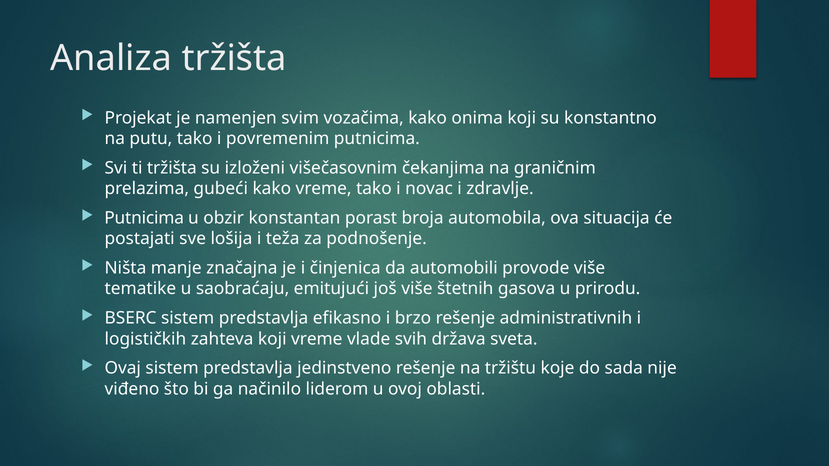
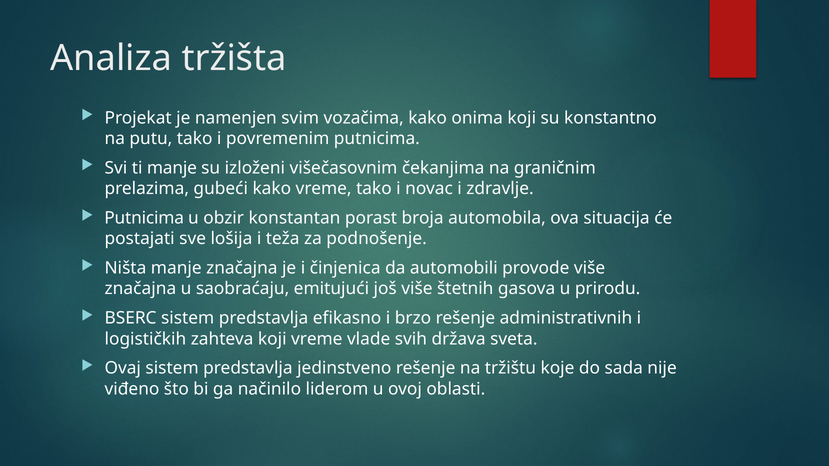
ti tržišta: tržišta -> manje
tematike at (140, 289): tematike -> značajna
